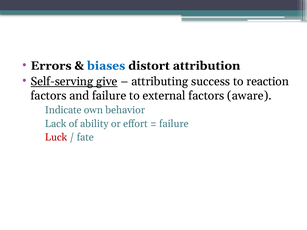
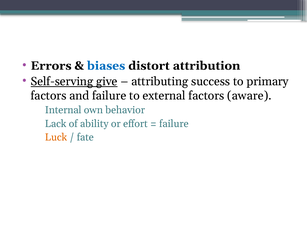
reaction: reaction -> primary
Indicate: Indicate -> Internal
Luck colour: red -> orange
